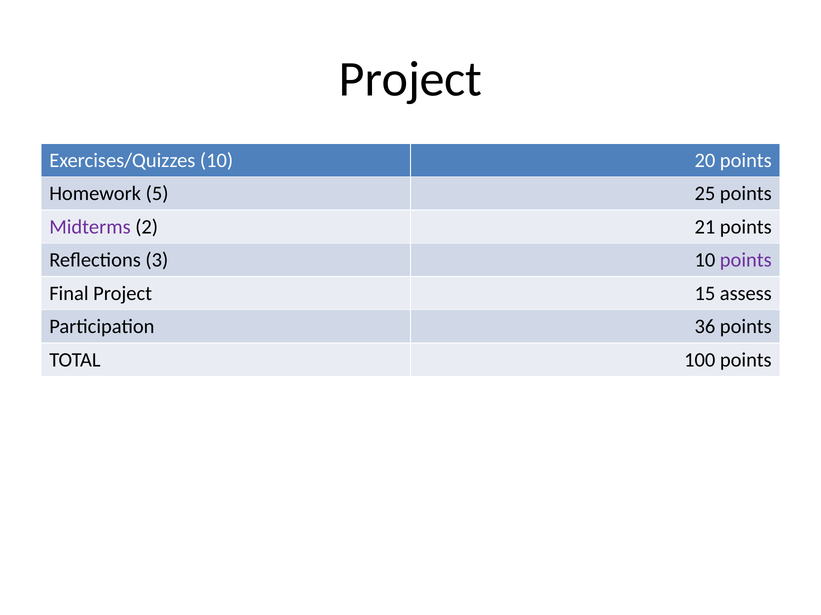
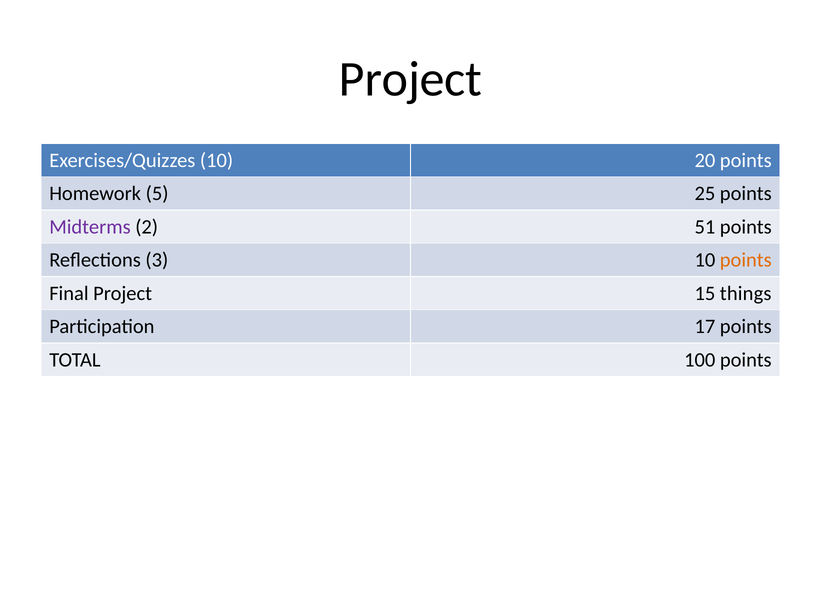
21: 21 -> 51
points at (746, 260) colour: purple -> orange
assess: assess -> things
36: 36 -> 17
